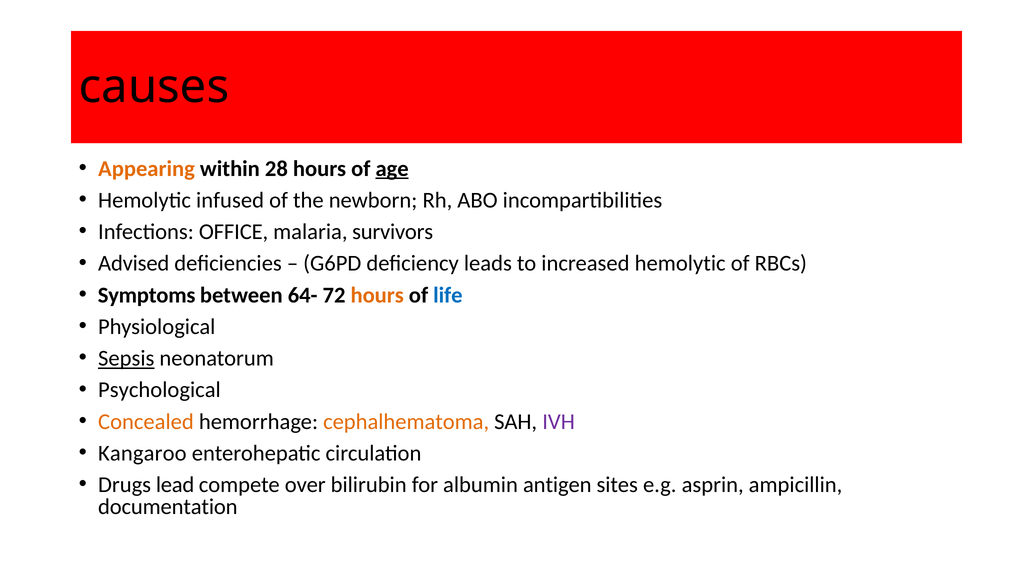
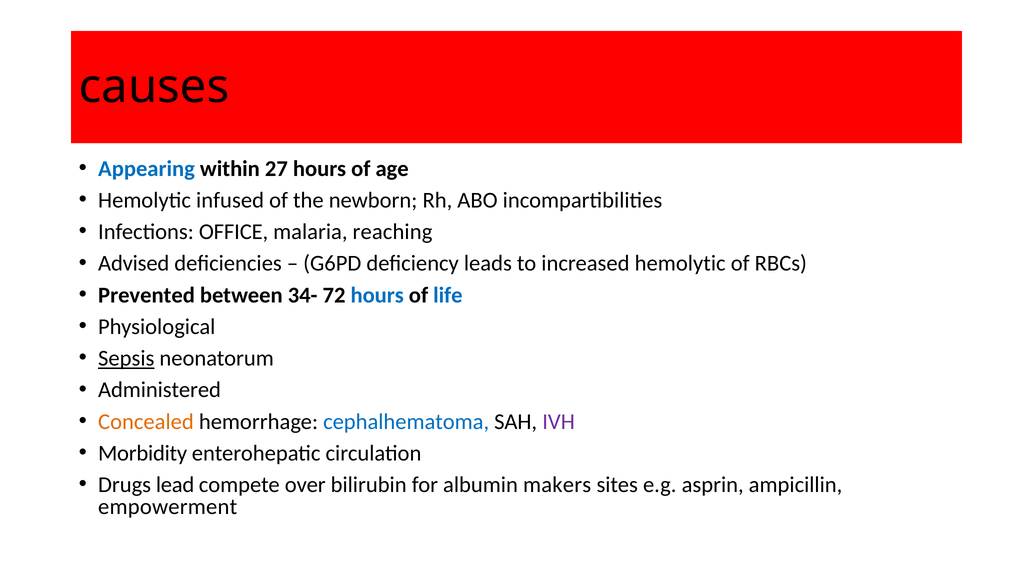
Appearing colour: orange -> blue
28: 28 -> 27
age underline: present -> none
survivors: survivors -> reaching
Symptoms: Symptoms -> Prevented
64-: 64- -> 34-
hours at (377, 295) colour: orange -> blue
Psychological: Psychological -> Administered
cephalhematoma colour: orange -> blue
Kangaroo: Kangaroo -> Morbidity
antigen: antigen -> makers
documentation: documentation -> empowerment
